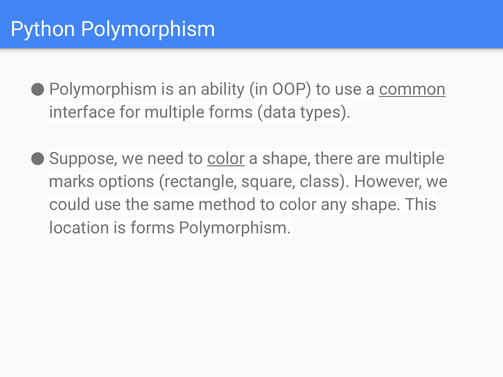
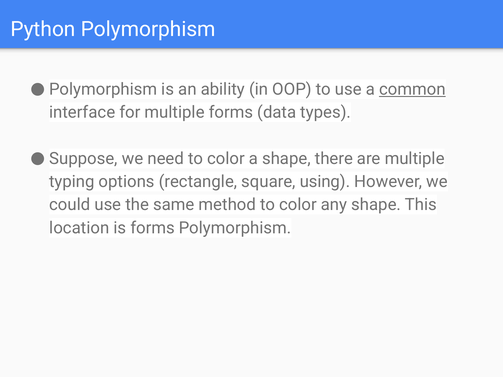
color at (226, 159) underline: present -> none
marks: marks -> typing
class: class -> using
